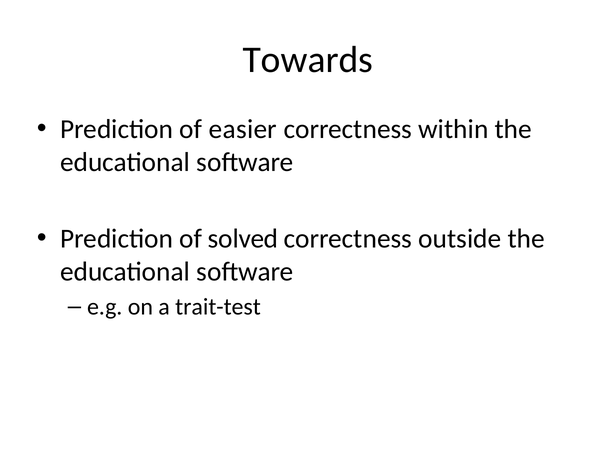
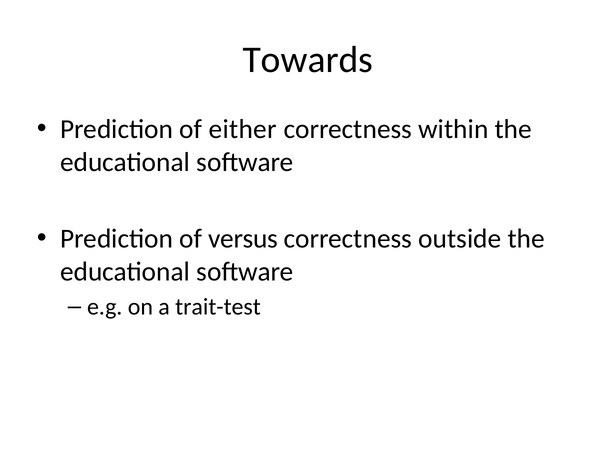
easier: easier -> either
solved: solved -> versus
